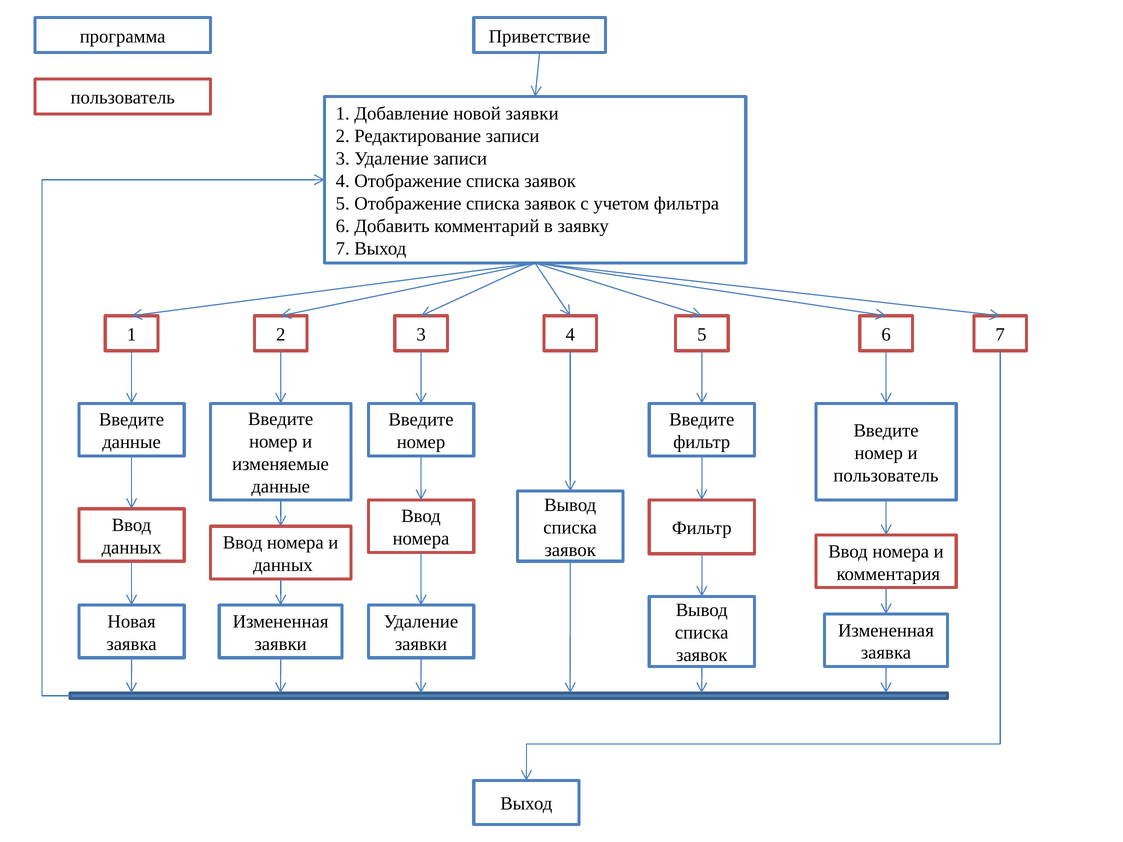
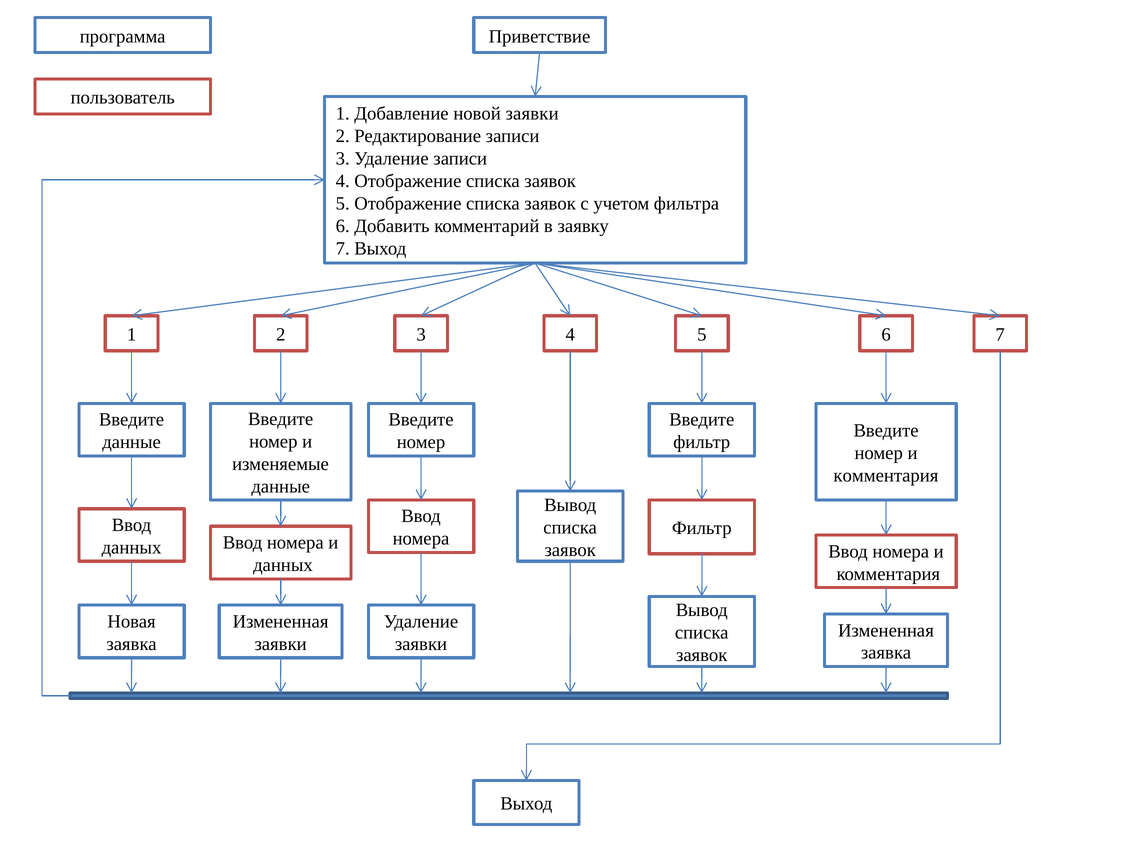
пользователь at (886, 476): пользователь -> комментария
